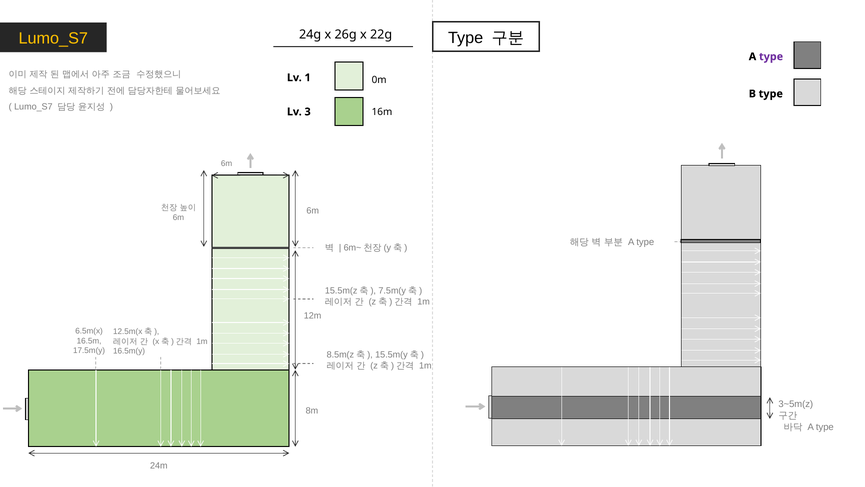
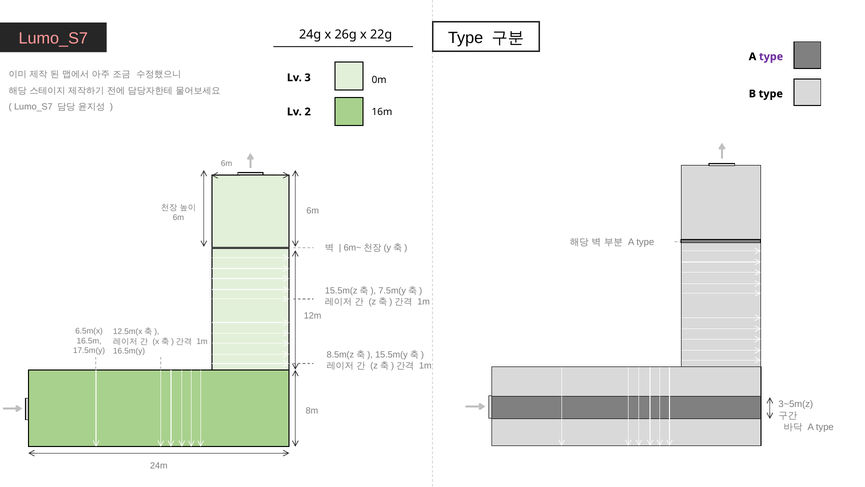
Lumo_S7 at (53, 39) colour: yellow -> pink
1: 1 -> 3
3: 3 -> 2
